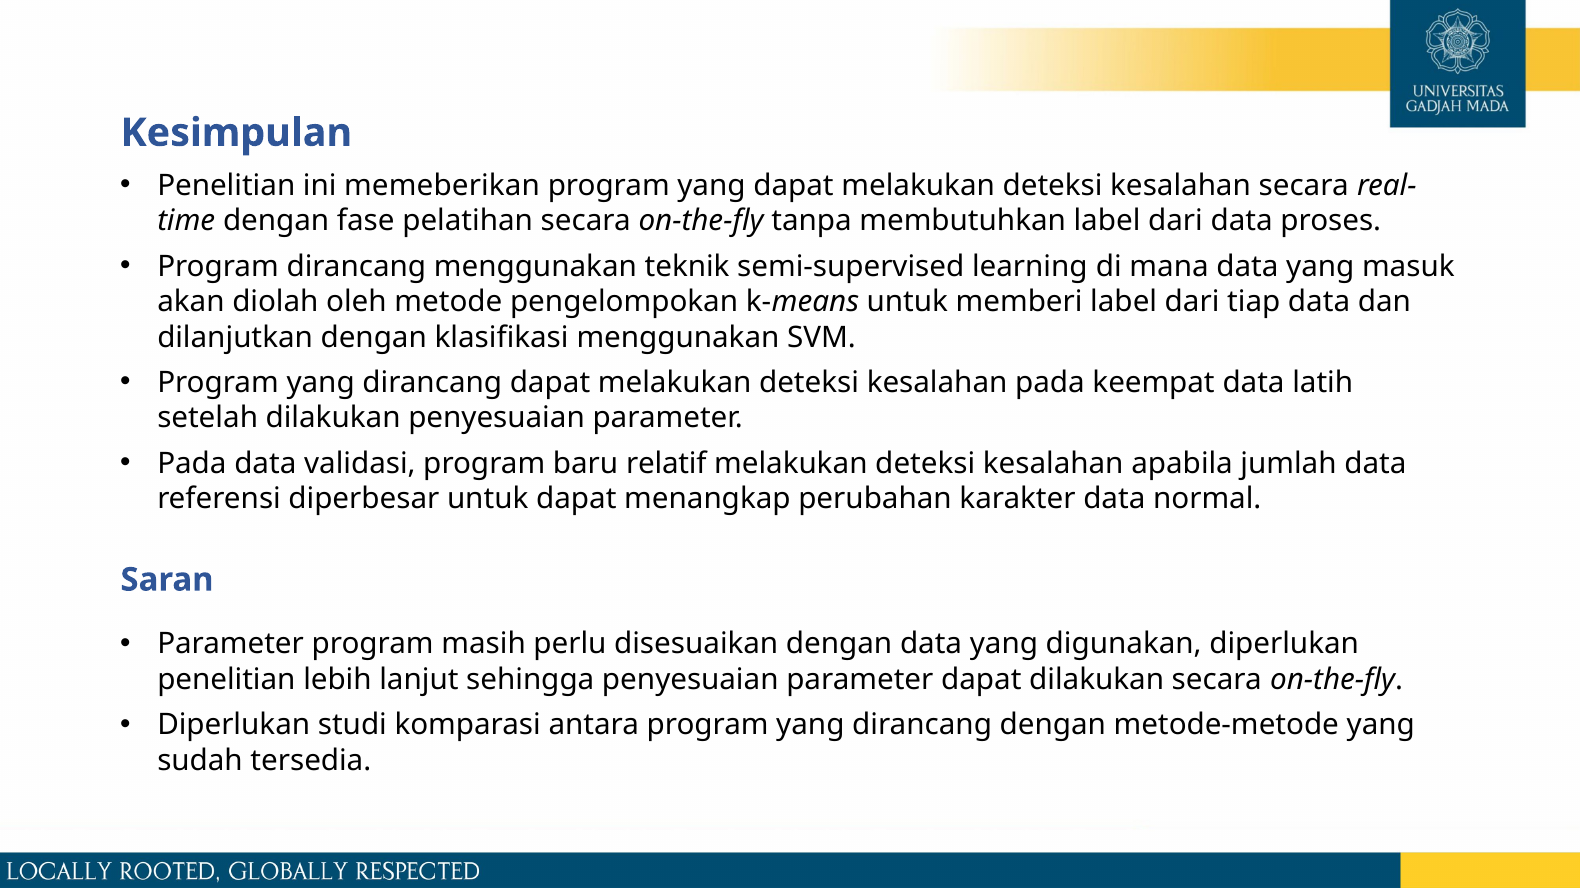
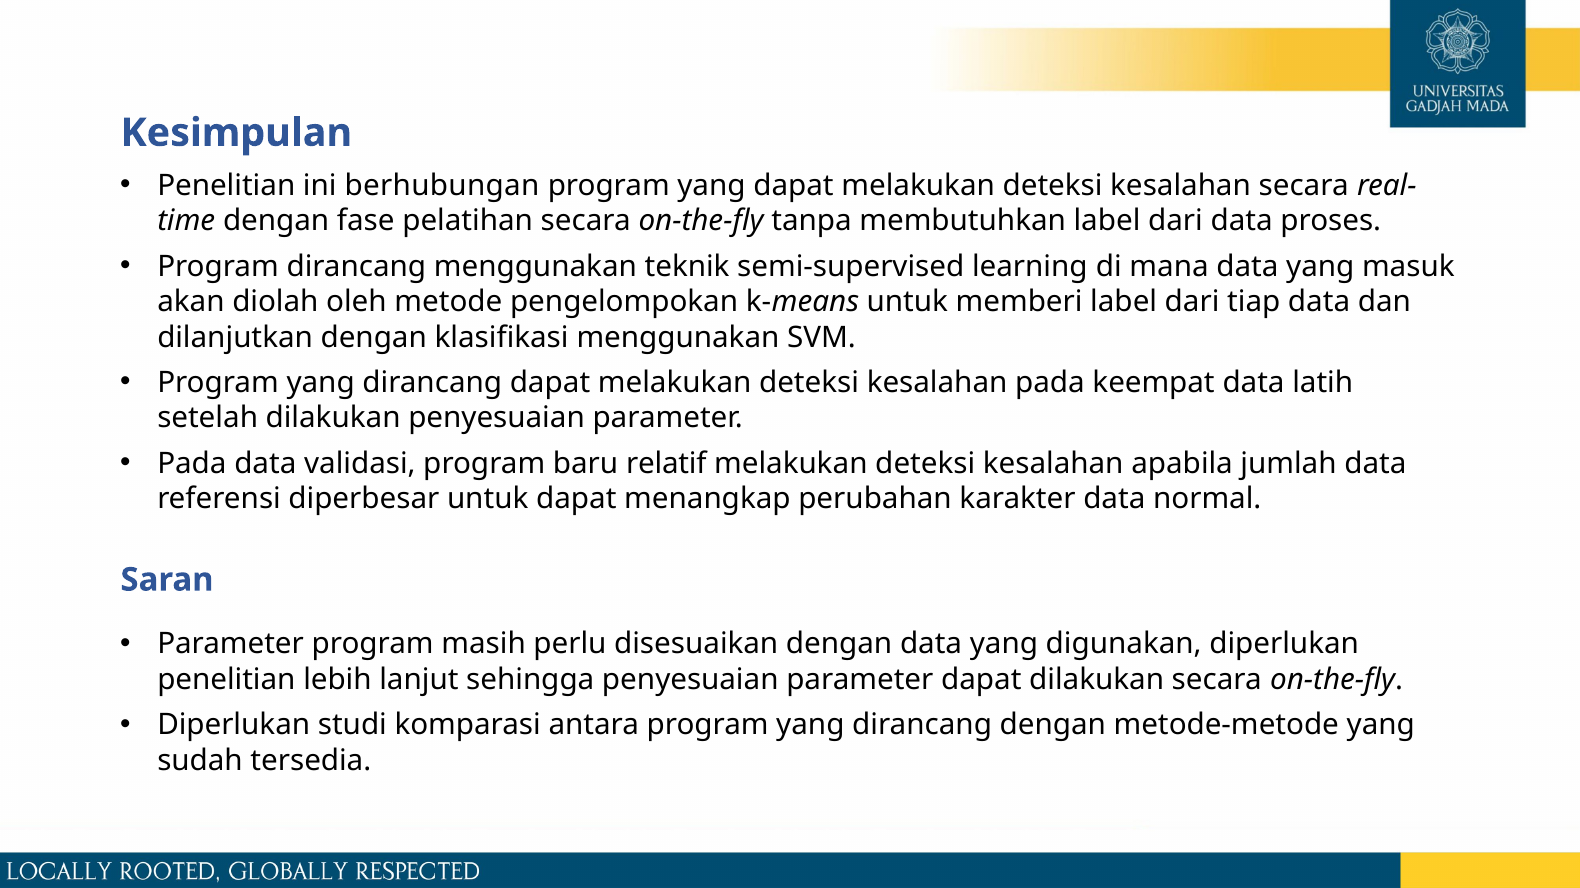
memeberikan: memeberikan -> berhubungan
